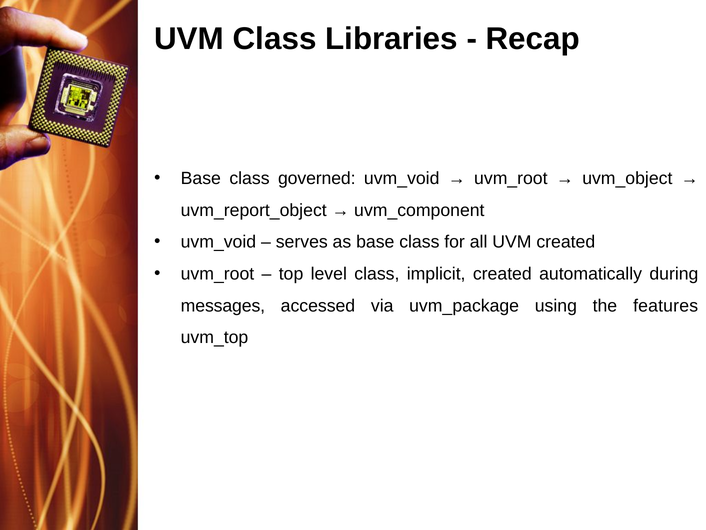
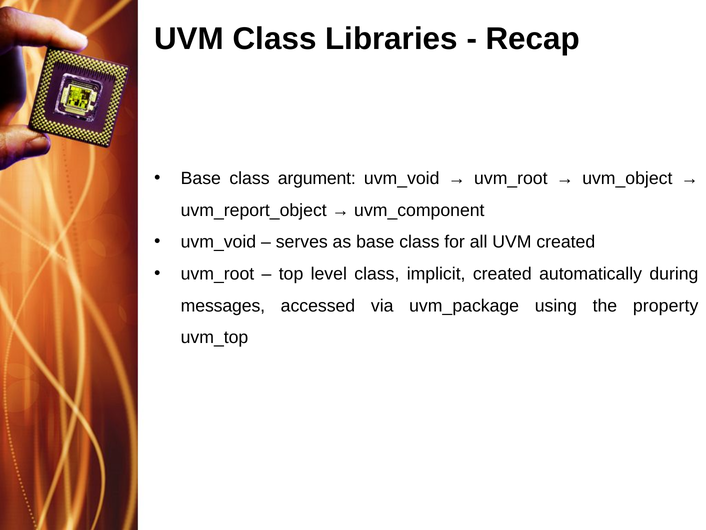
governed: governed -> argument
features: features -> property
